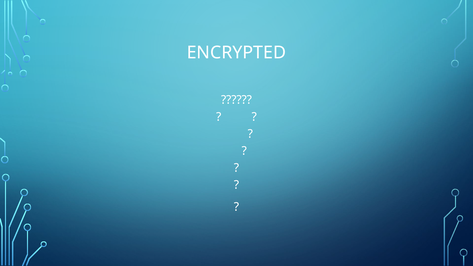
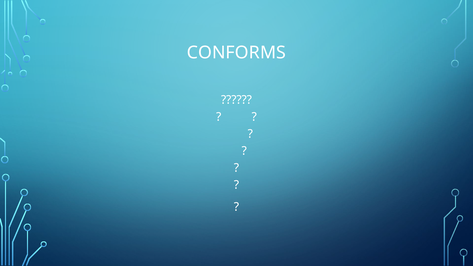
ENCRYPTED: ENCRYPTED -> CONFORMS
